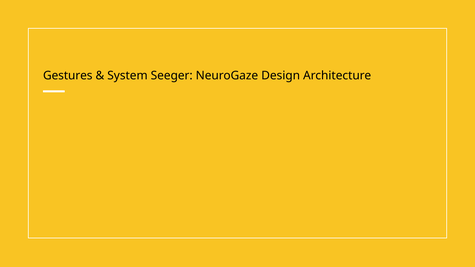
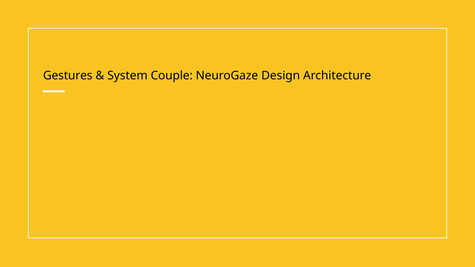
Seeger: Seeger -> Couple
